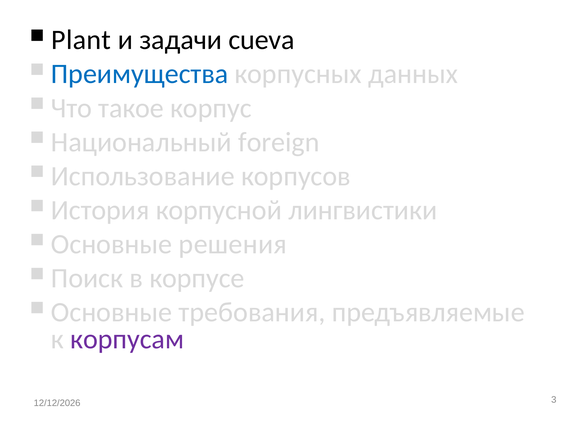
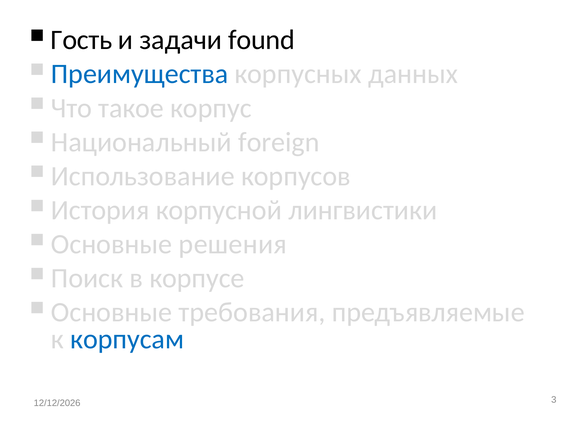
Plant: Plant -> Гость
cueva: cueva -> found
корпусам colour: purple -> blue
